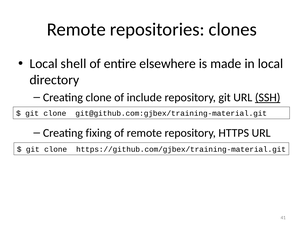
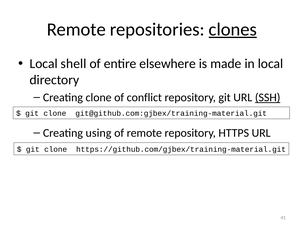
clones underline: none -> present
include: include -> conflict
fixing: fixing -> using
